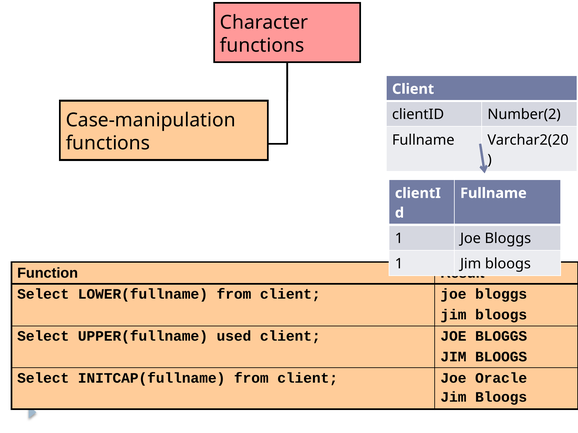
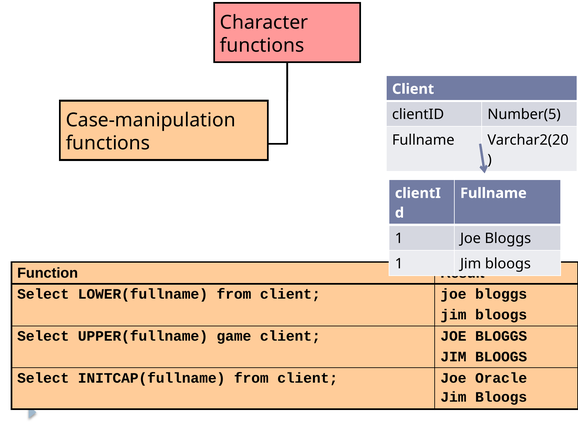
Number(2: Number(2 -> Number(5
used: used -> game
